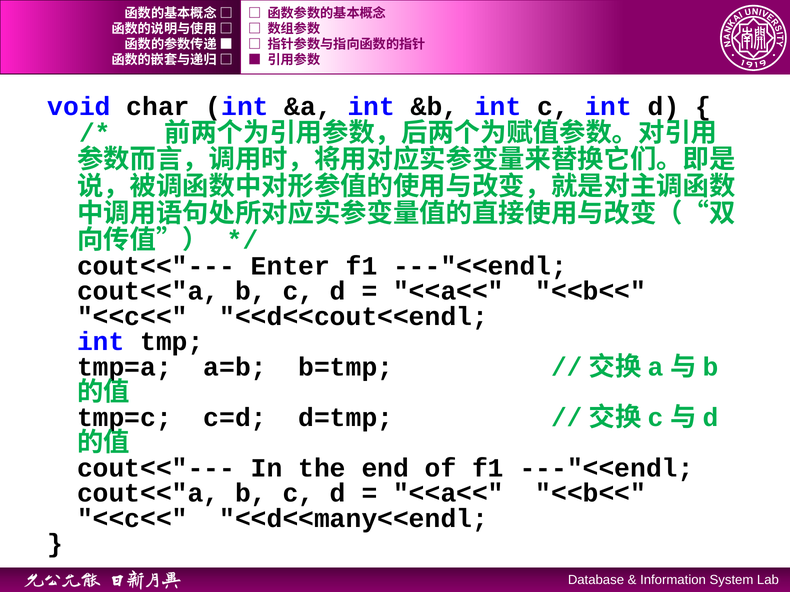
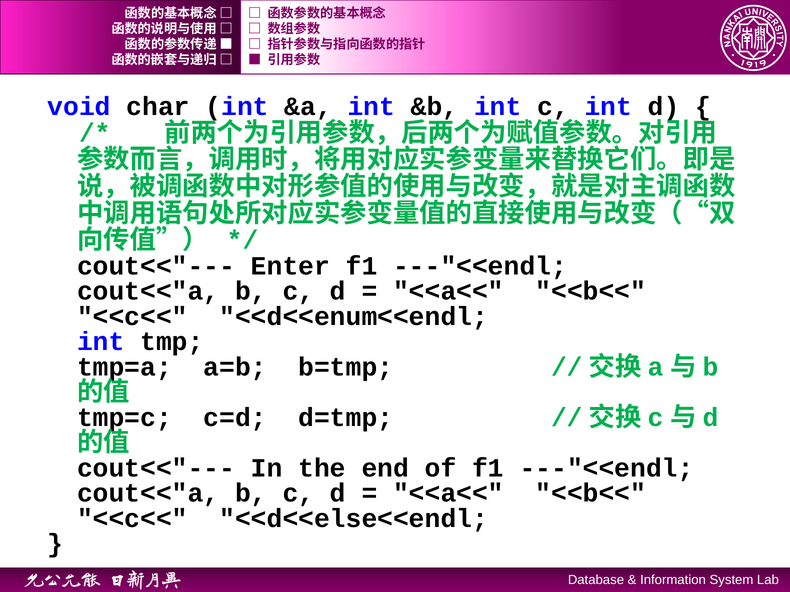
<<d<<cout<<endl: <<d<<cout<<endl -> <<d<<enum<<endl
<<d<<many<<endl: <<d<<many<<endl -> <<d<<else<<endl
